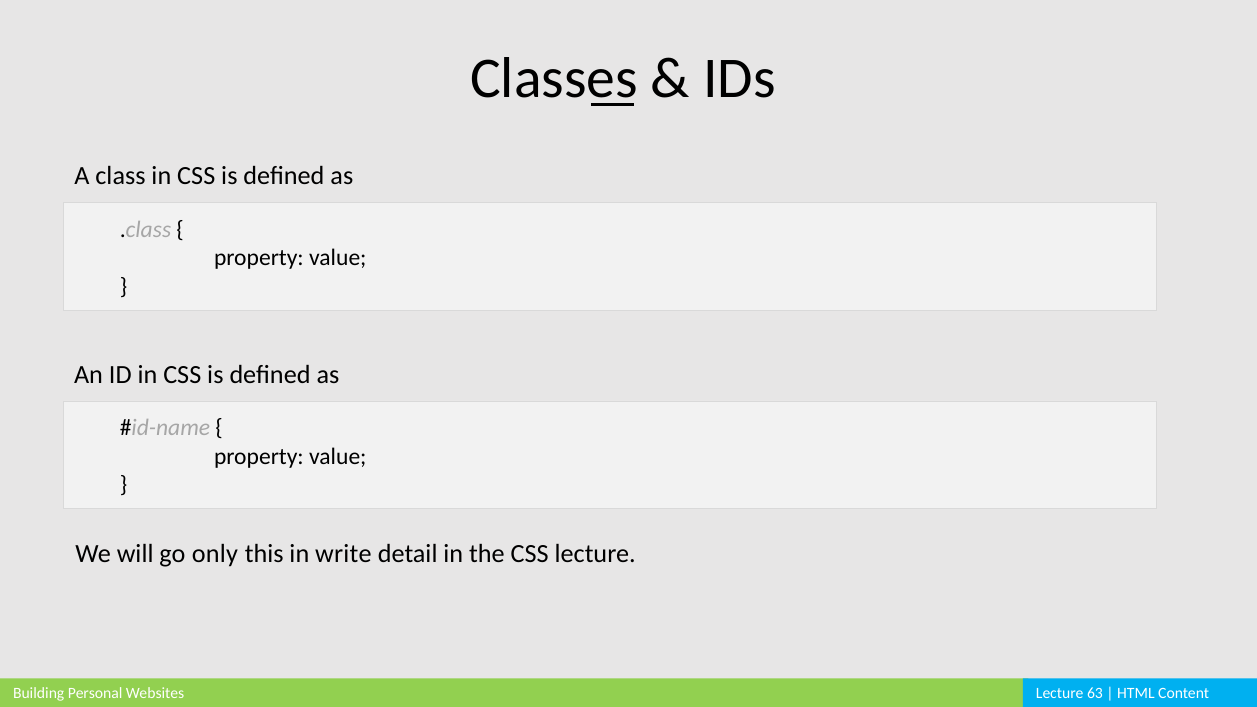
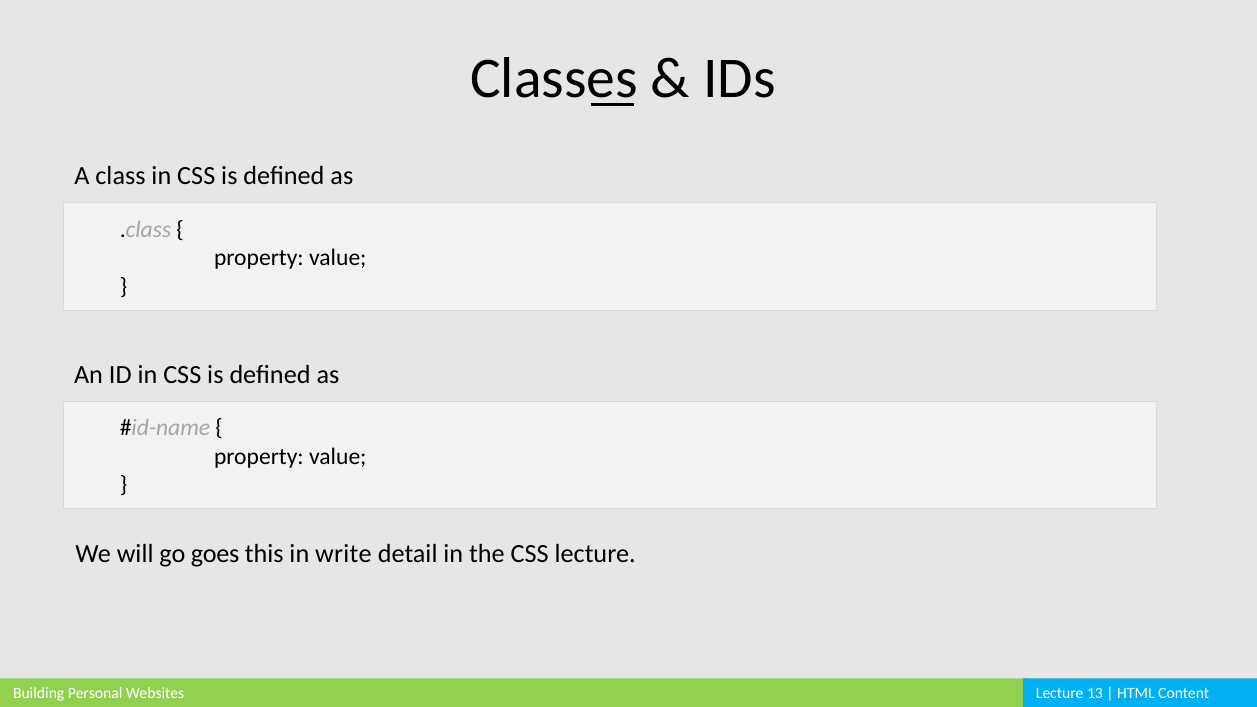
only: only -> goes
63: 63 -> 13
